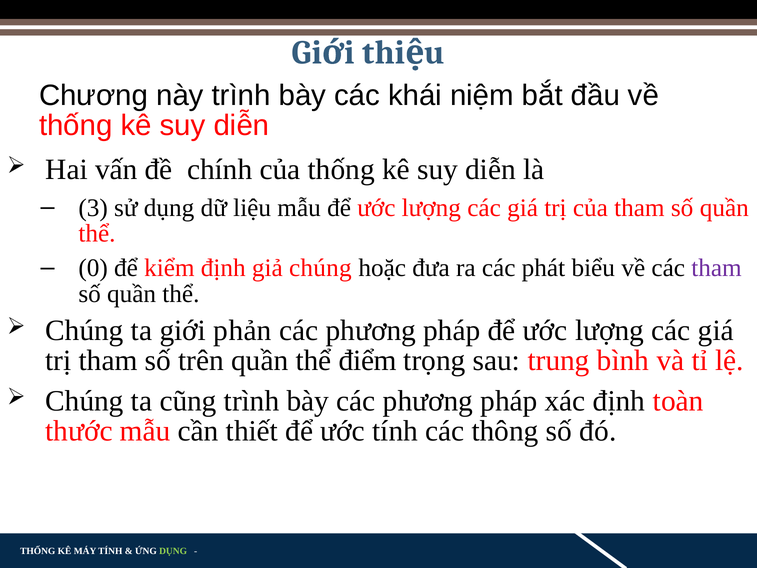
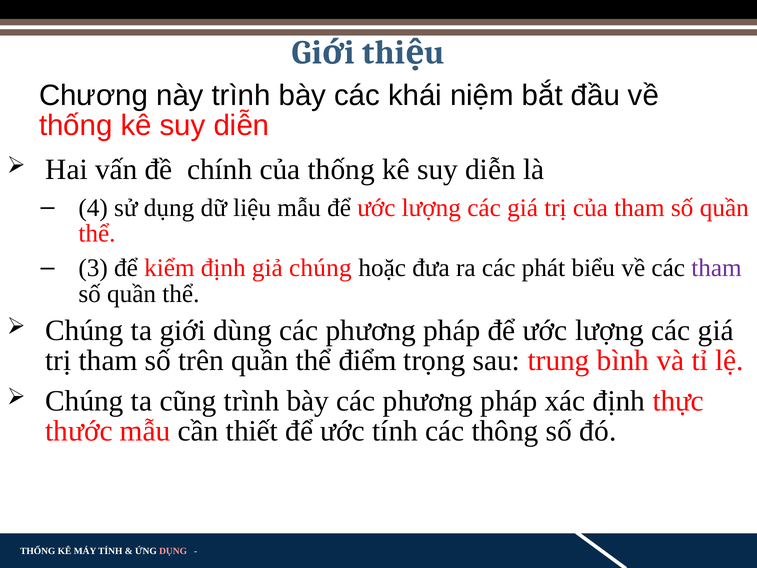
3: 3 -> 4
0: 0 -> 3
phản: phản -> dùng
toàn: toàn -> thực
DỤNG at (173, 551) colour: light green -> pink
